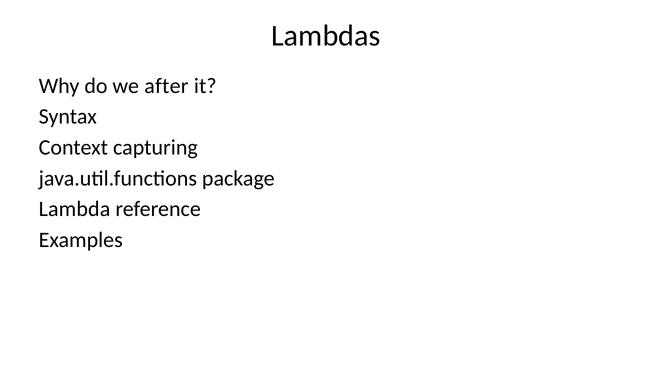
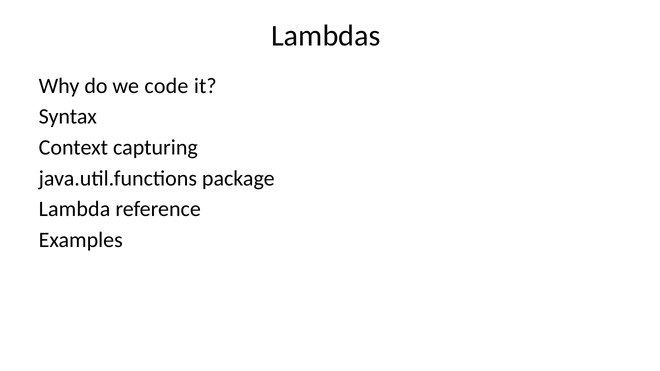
after: after -> code
